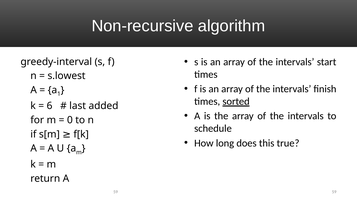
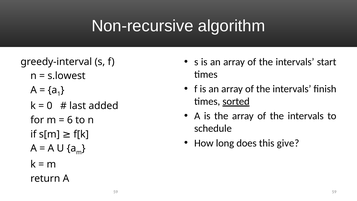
6: 6 -> 0
0: 0 -> 6
true: true -> give
